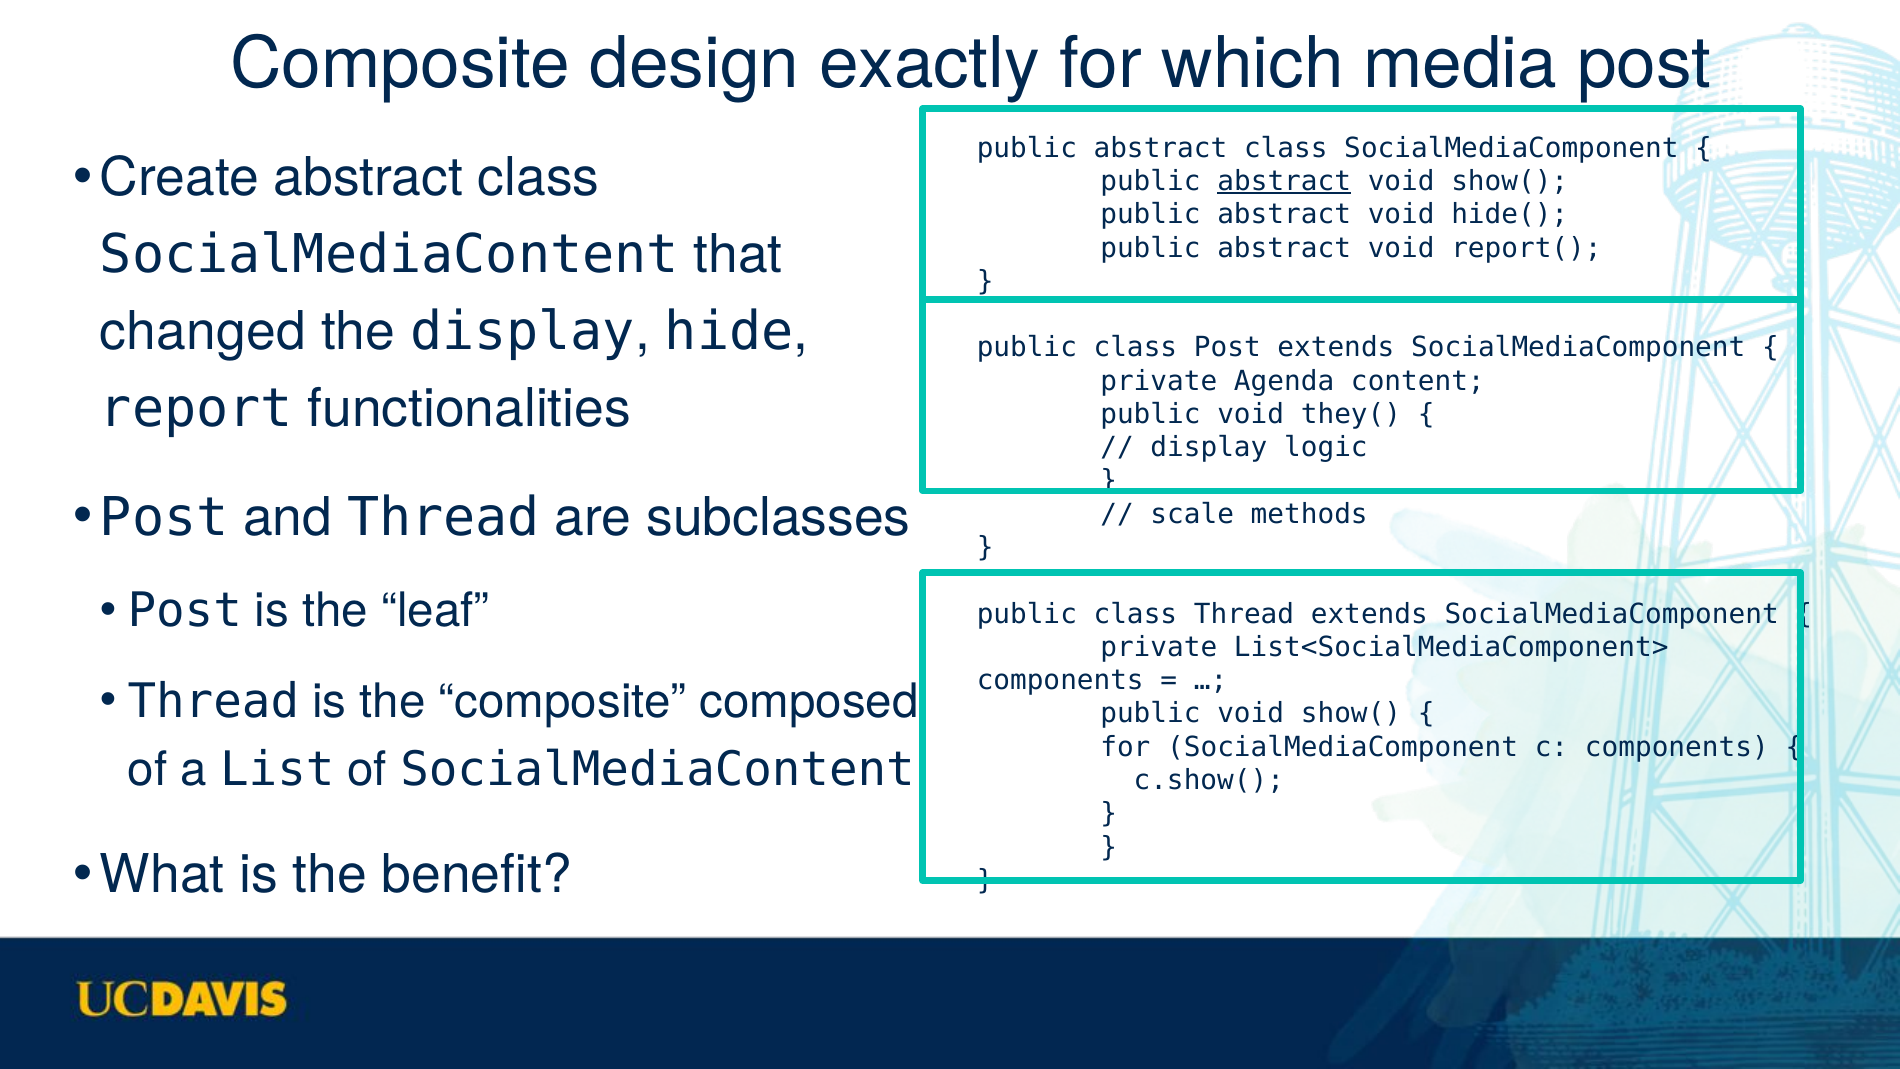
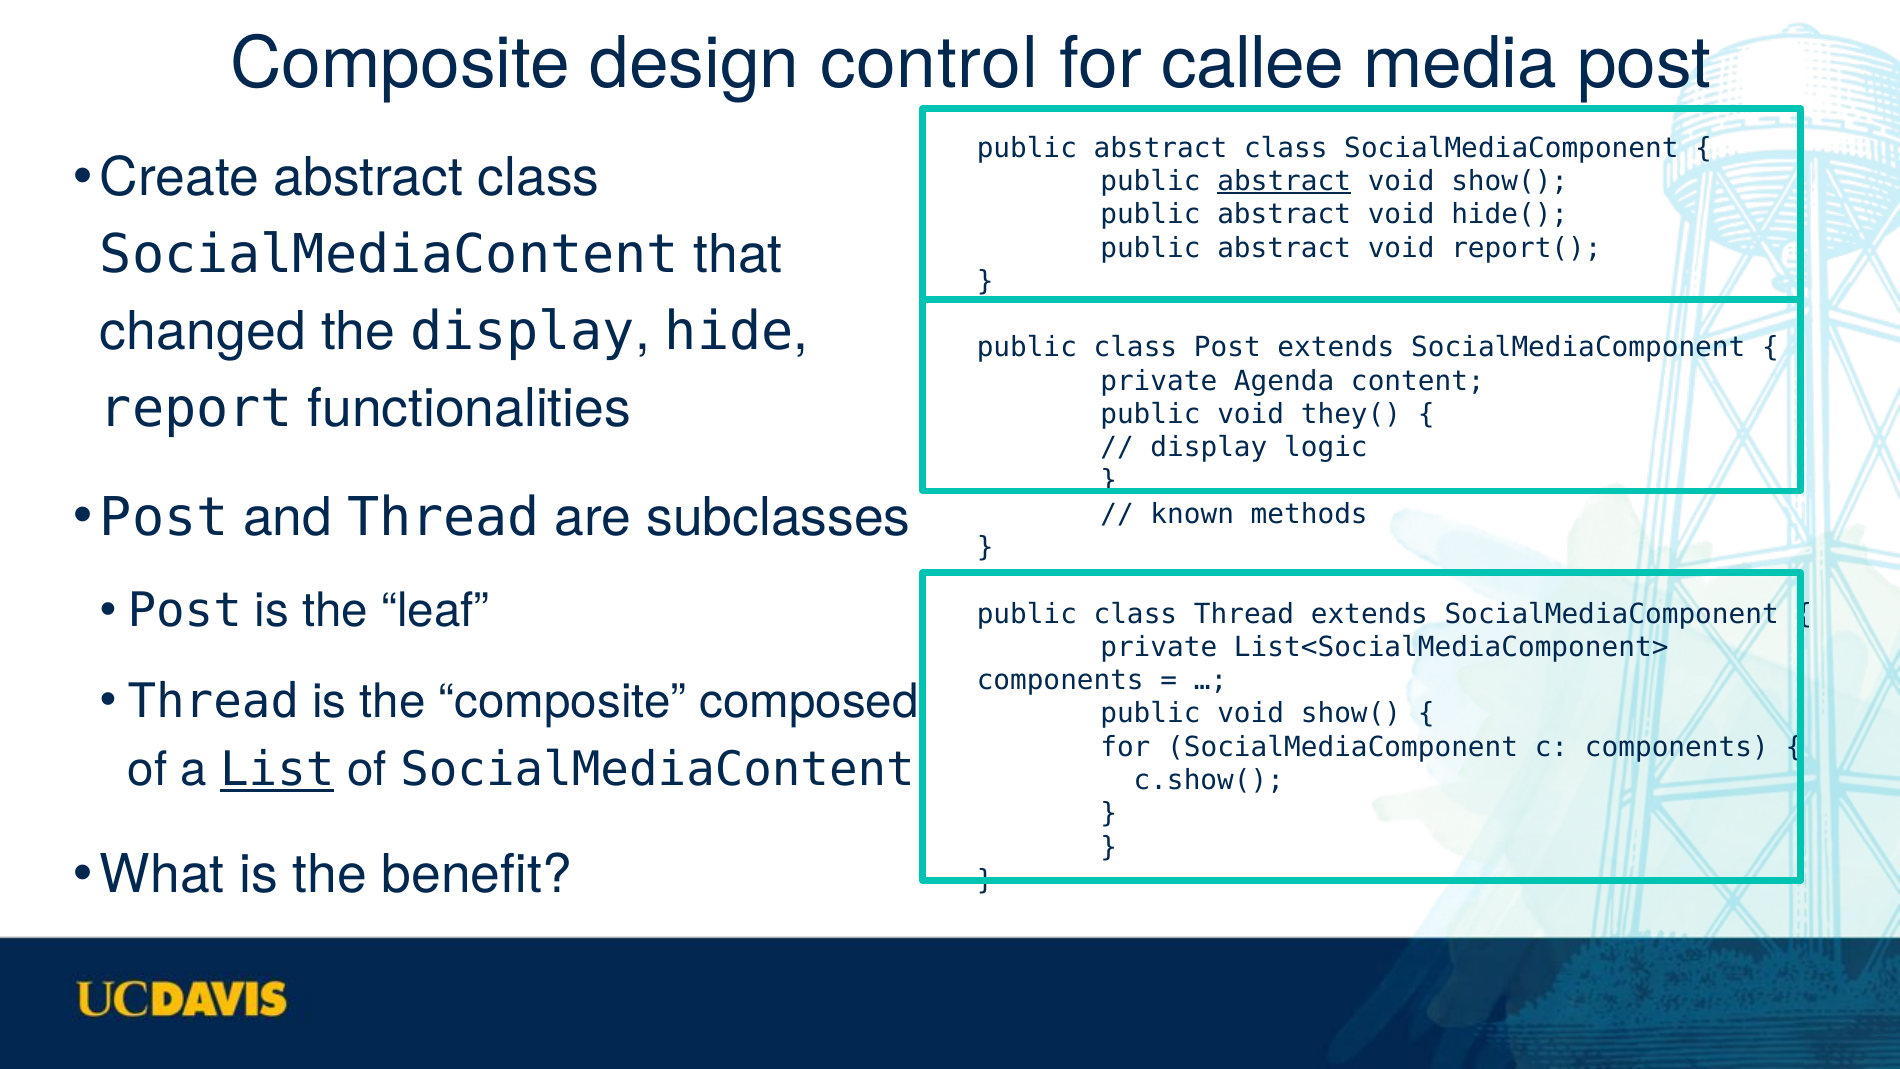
exactly: exactly -> control
which: which -> callee
scale: scale -> known
List underline: none -> present
